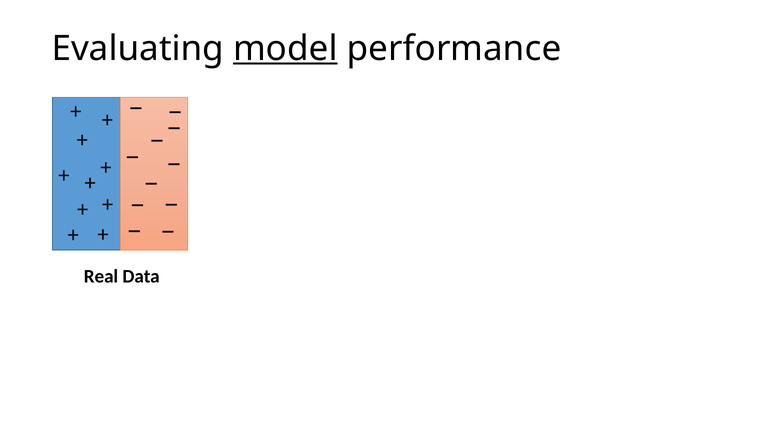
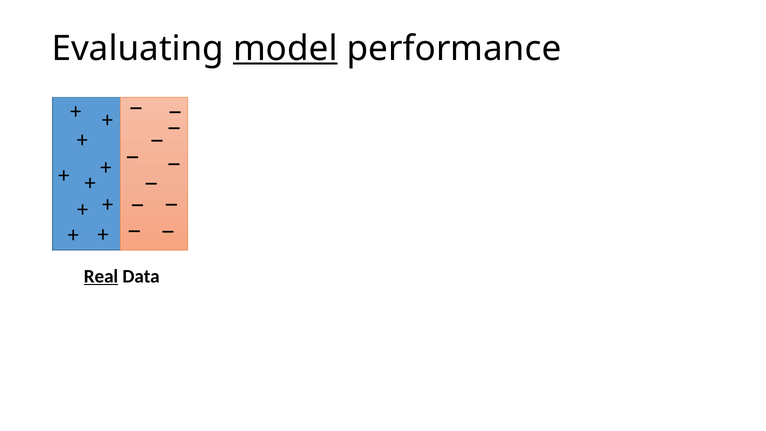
Real underline: none -> present
